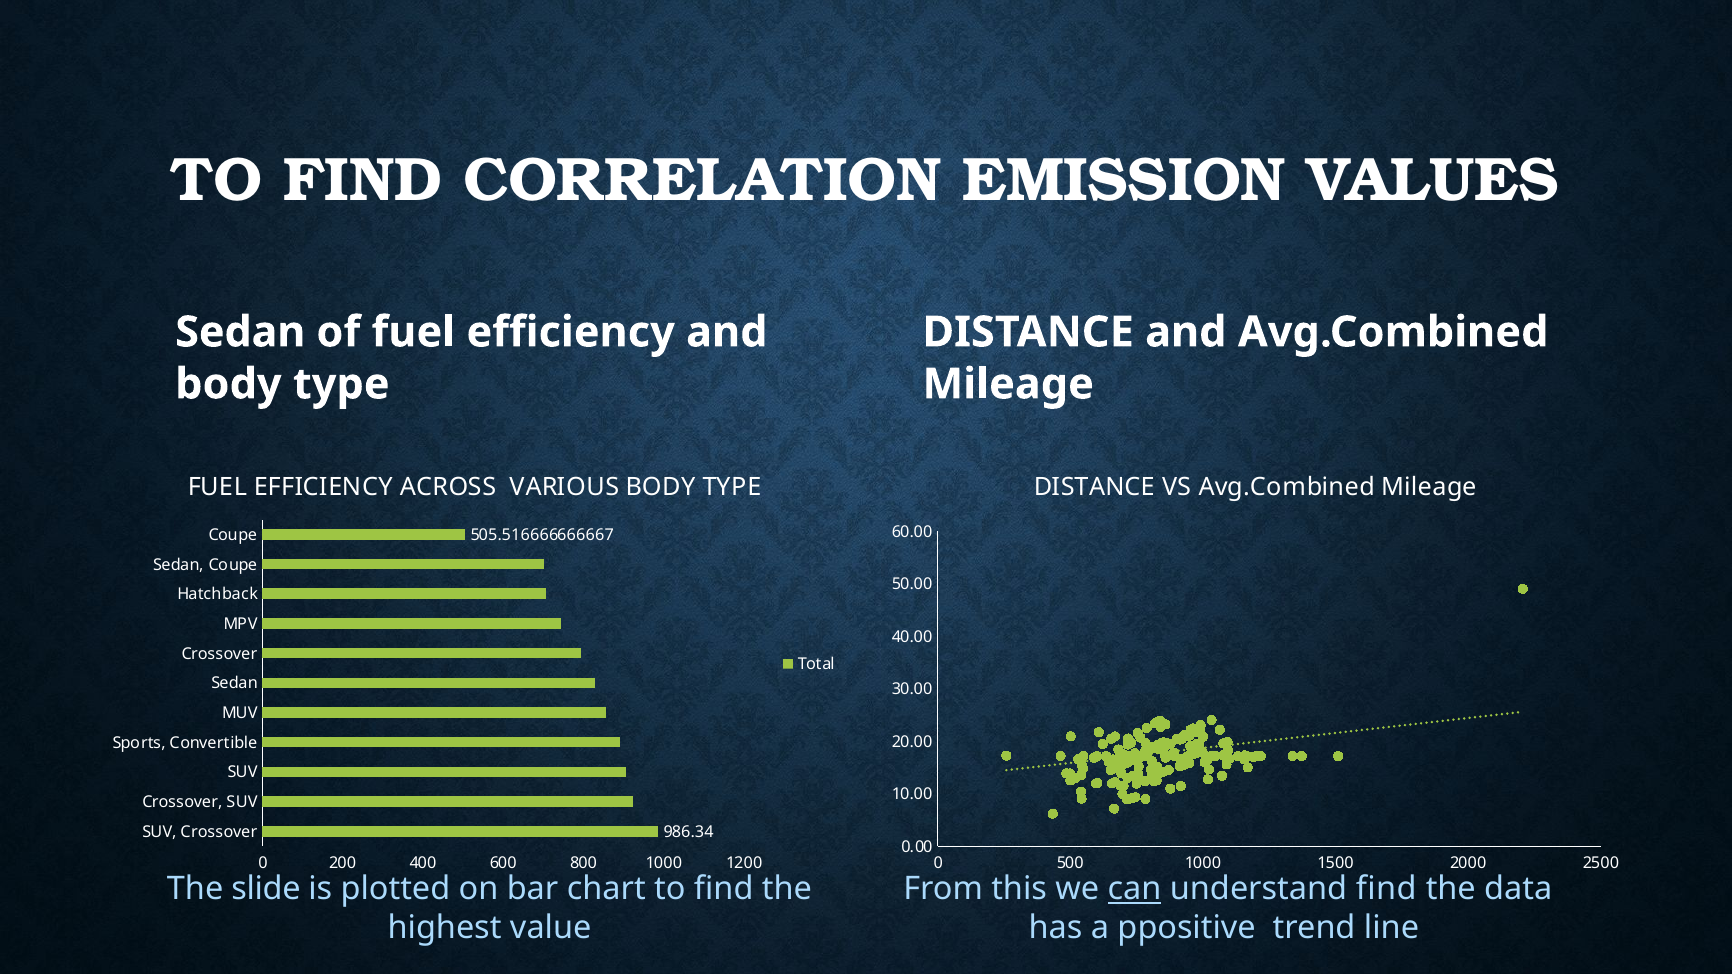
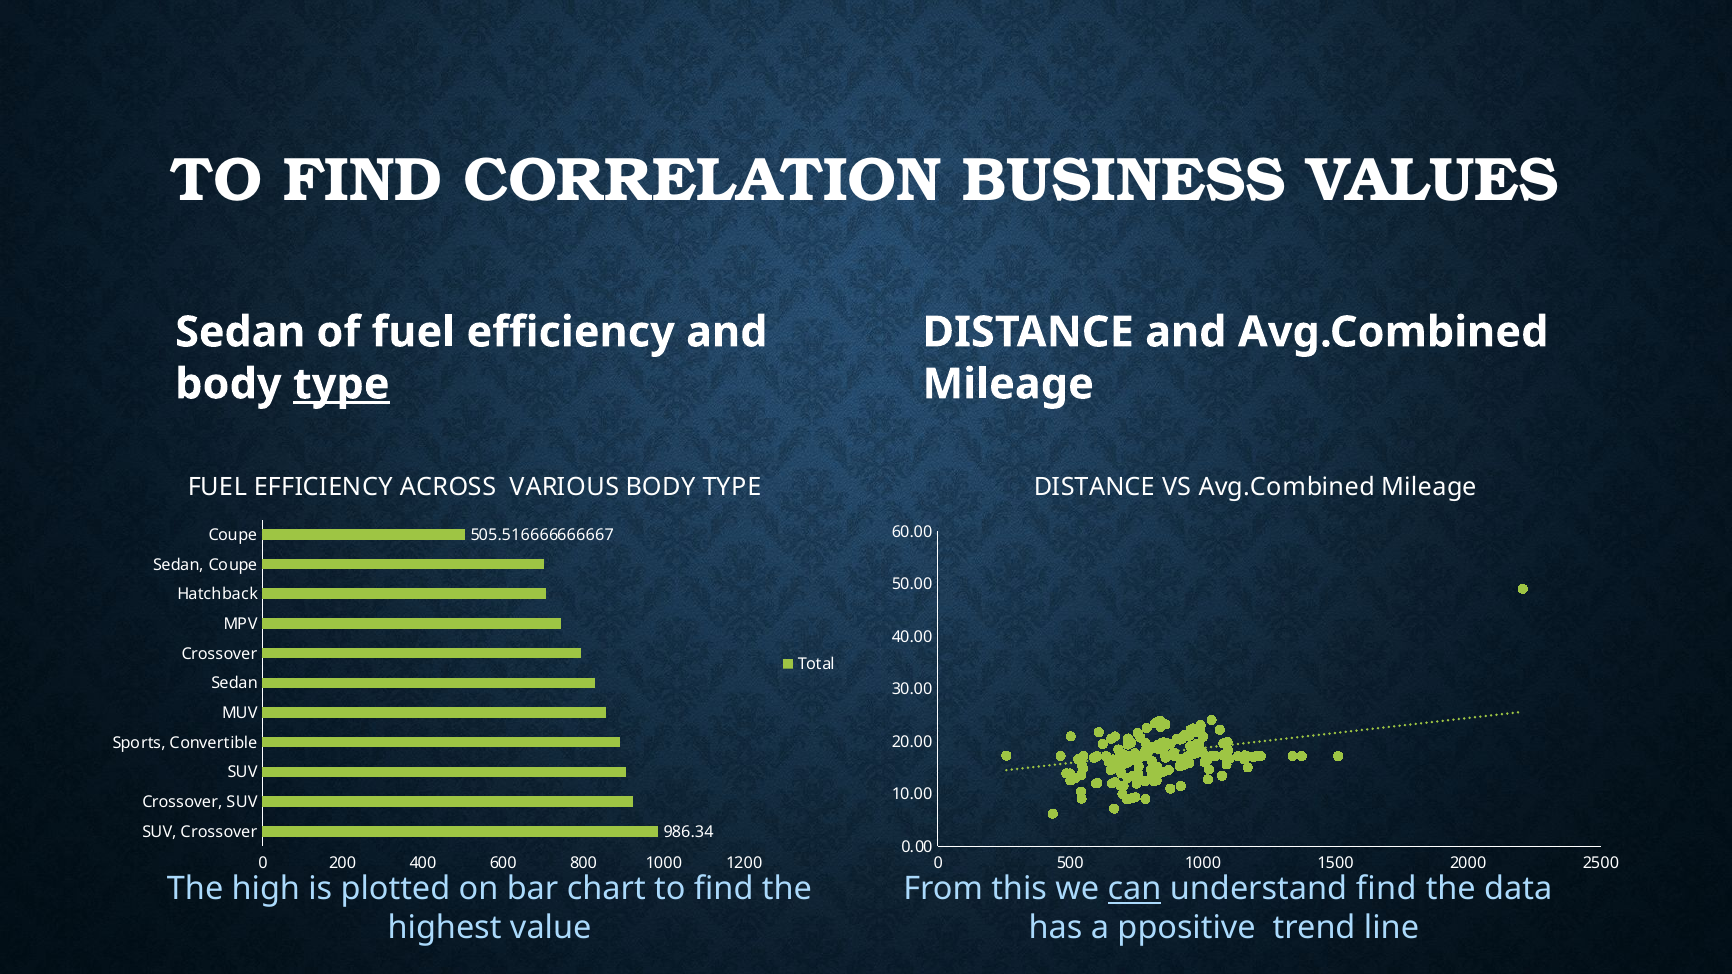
EMISSION: EMISSION -> BUSINESS
type at (341, 384) underline: none -> present
slide: slide -> high
